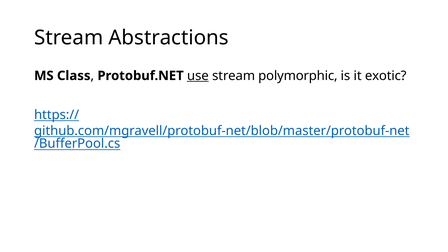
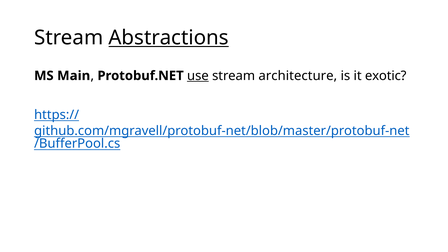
Abstractions underline: none -> present
Class: Class -> Main
polymorphic: polymorphic -> architecture
